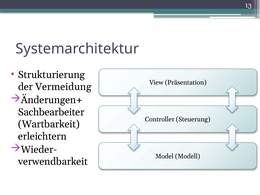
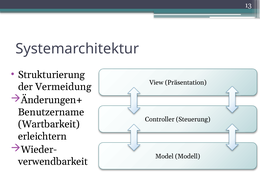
Sachbearbeiter: Sachbearbeiter -> Benutzername
